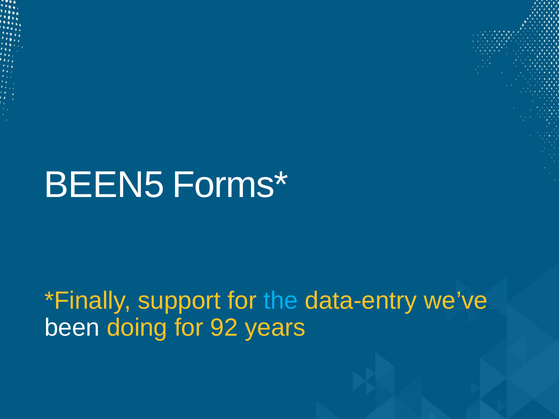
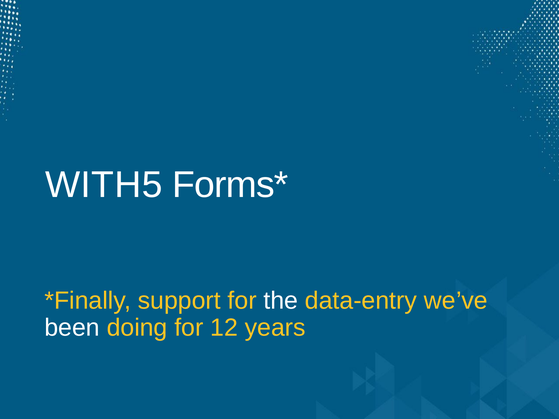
BEEN5: BEEN5 -> WITH5
the colour: light blue -> white
92: 92 -> 12
